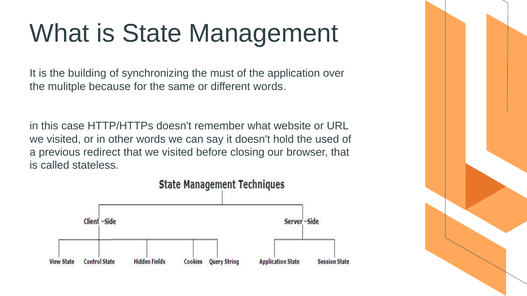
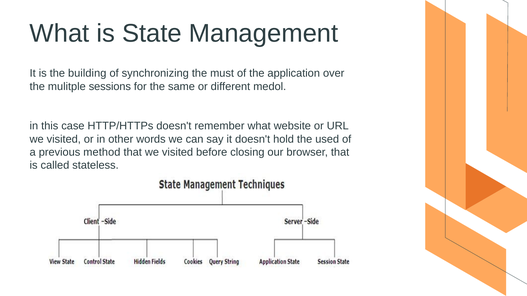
because: because -> sessions
different words: words -> medol
redirect: redirect -> method
